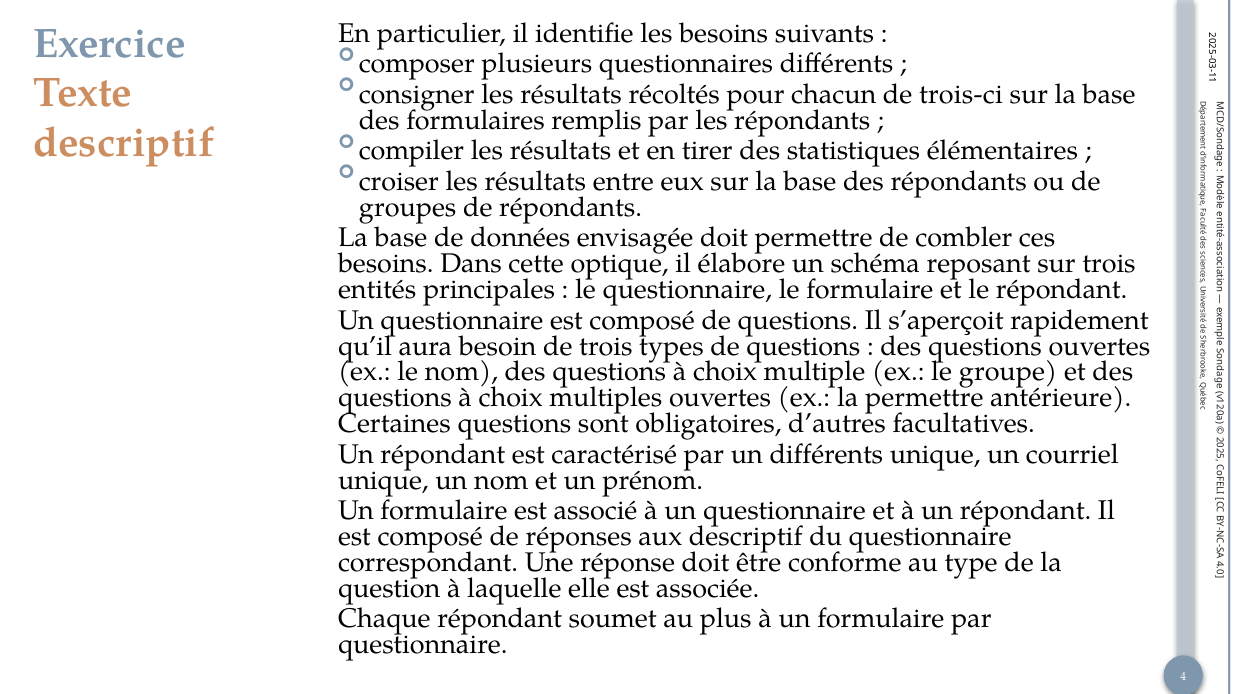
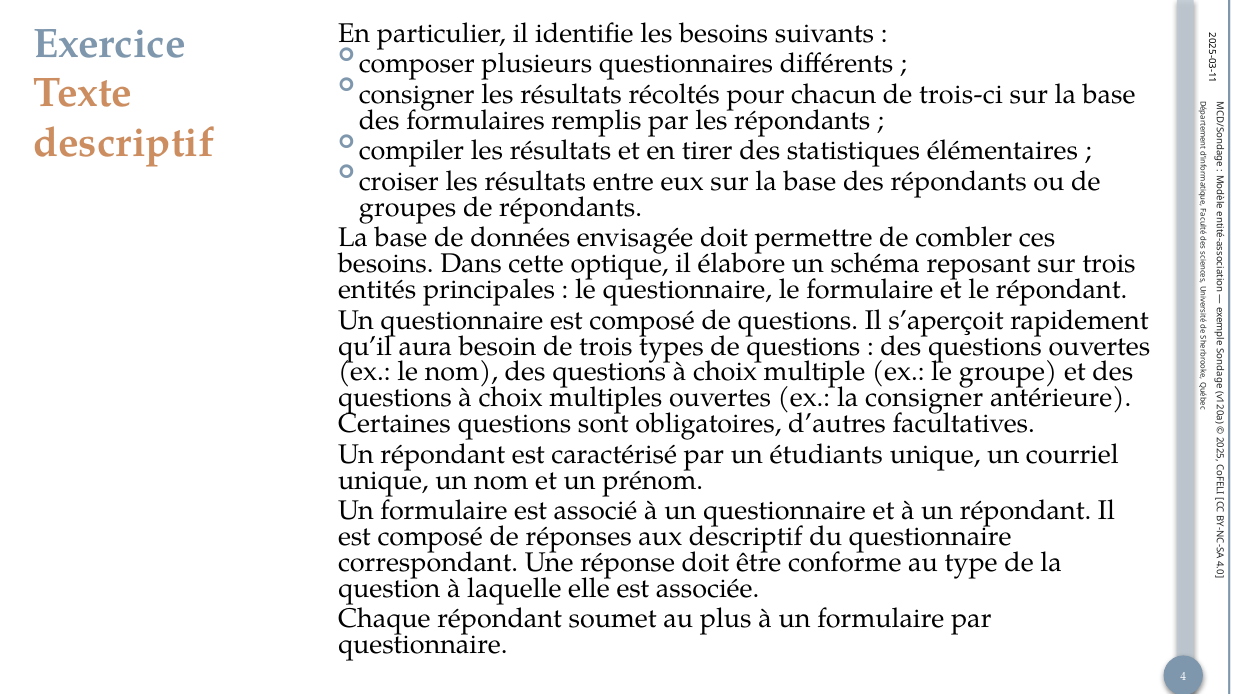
la permettre: permettre -> consigner
un différents: différents -> étudiants
